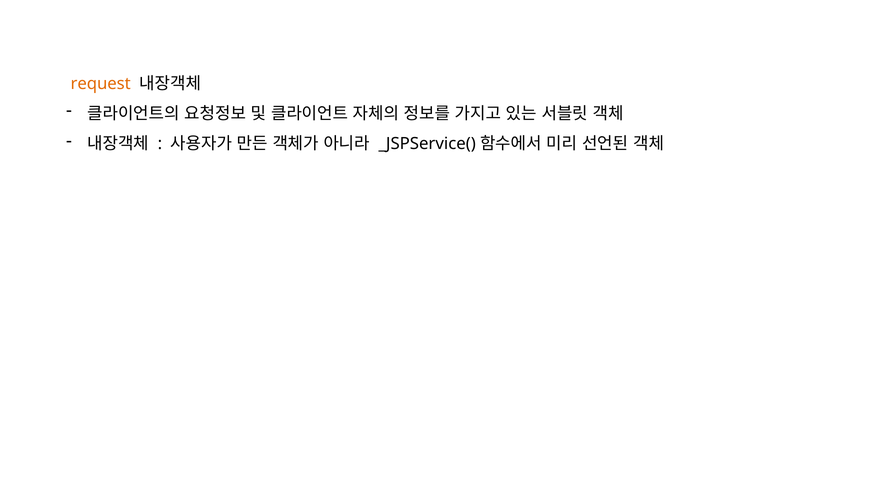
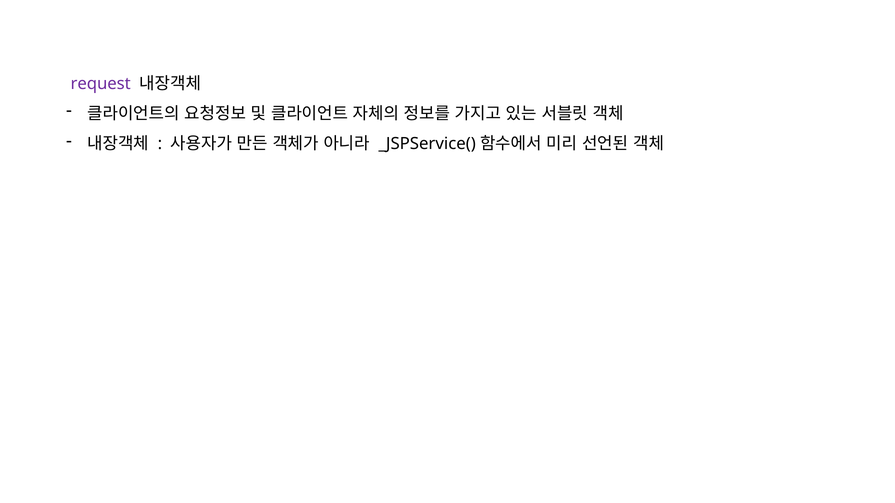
request colour: orange -> purple
